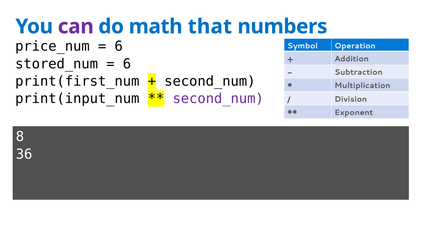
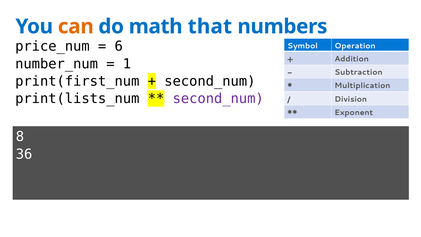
can colour: purple -> orange
stored_num: stored_num -> number_num
6 at (127, 64): 6 -> 1
print(input_num: print(input_num -> print(lists_num
